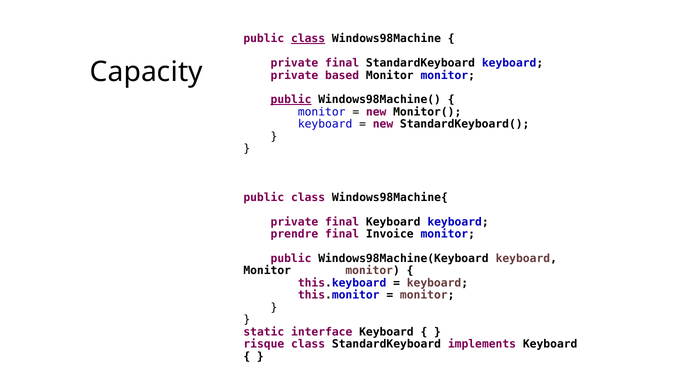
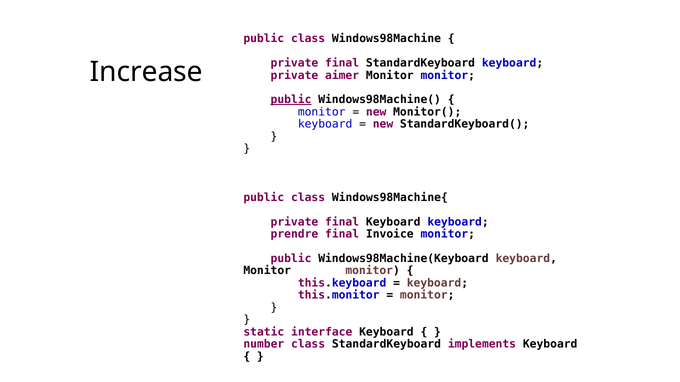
class at (308, 39) underline: present -> none
Capacity: Capacity -> Increase
based: based -> aimer
risque: risque -> number
